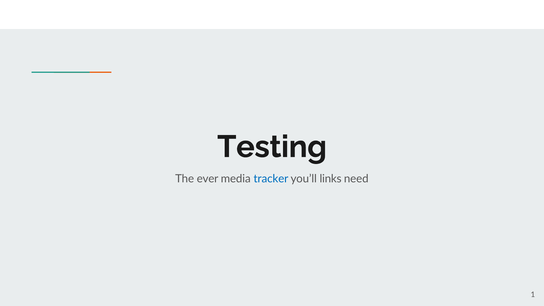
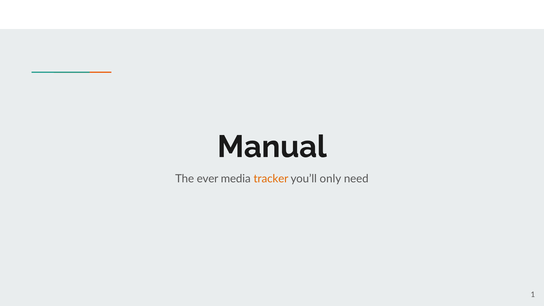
Testing: Testing -> Manual
tracker colour: blue -> orange
links: links -> only
